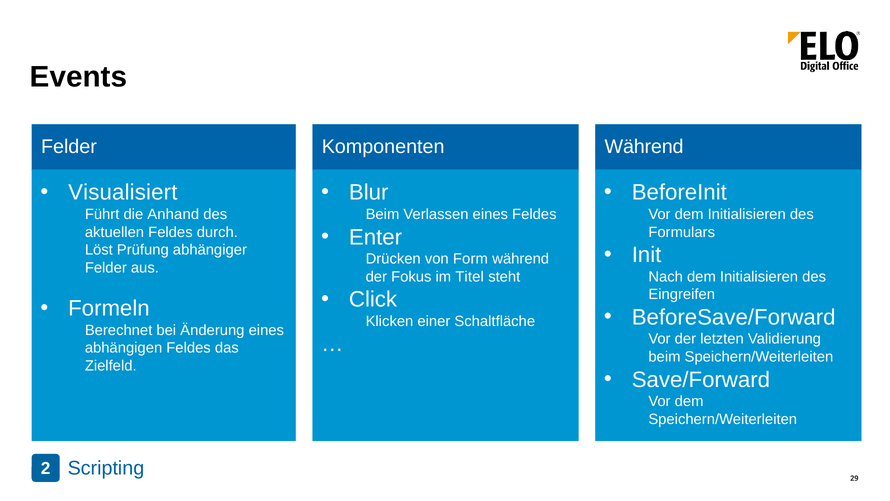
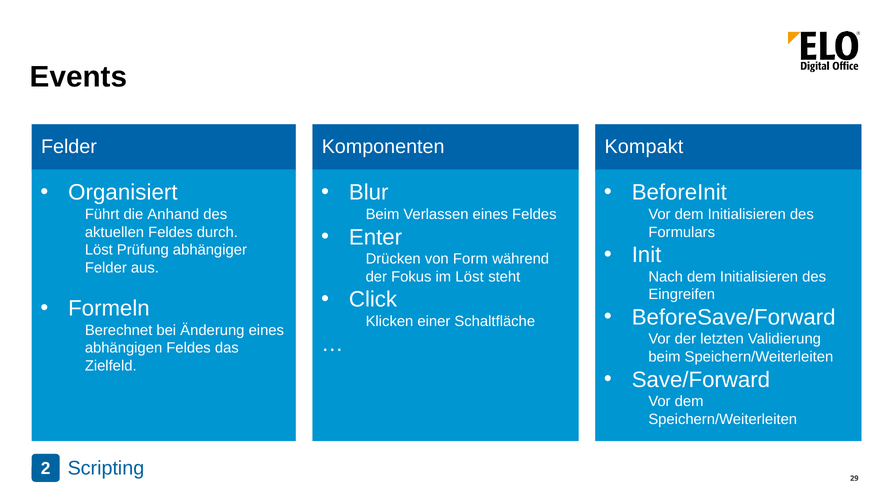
Während at (644, 147): Während -> Kompakt
Visualisiert: Visualisiert -> Organisiert
im Titel: Titel -> Löst
